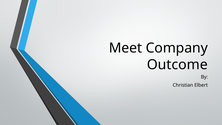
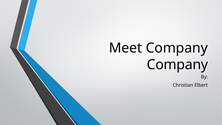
Outcome at (177, 65): Outcome -> Company
